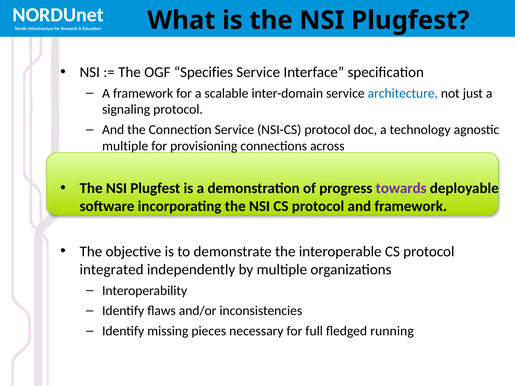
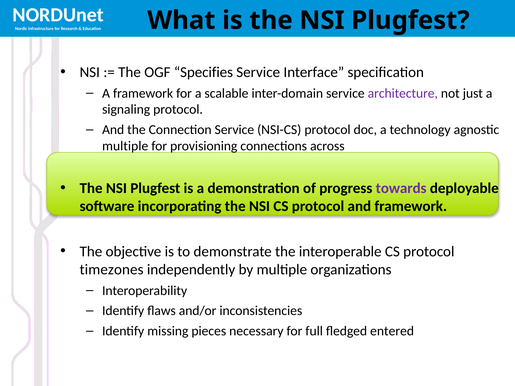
architecture colour: blue -> purple
integrated: integrated -> timezones
running: running -> entered
